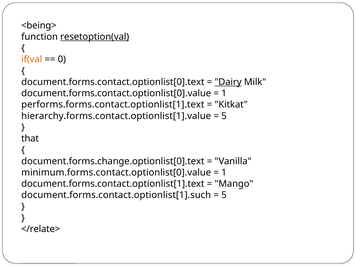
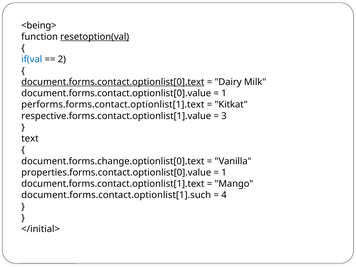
if(val colour: orange -> blue
0: 0 -> 2
document.forms.contact.optionlist[0].text underline: none -> present
Dairy underline: present -> none
hierarchy.forms.contact.optionlist[1].value: hierarchy.forms.contact.optionlist[1].value -> respective.forms.contact.optionlist[1].value
5 at (224, 116): 5 -> 3
that: that -> text
minimum.forms.contact.optionlist[0].value: minimum.forms.contact.optionlist[0].value -> properties.forms.contact.optionlist[0].value
5 at (224, 195): 5 -> 4
</relate>: </relate> -> </initial>
